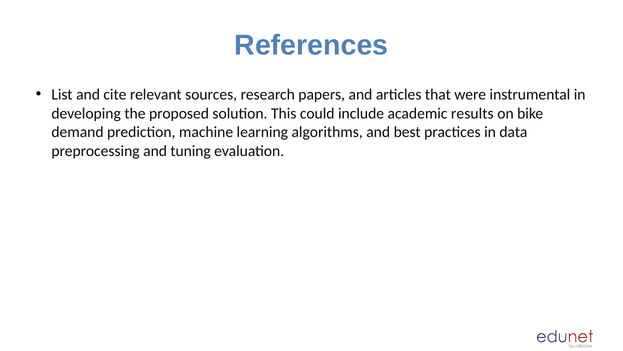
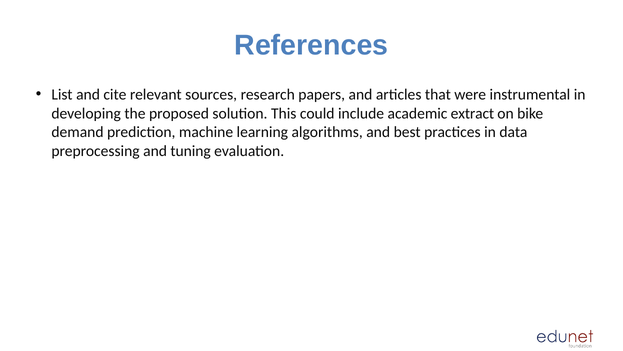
results: results -> extract
